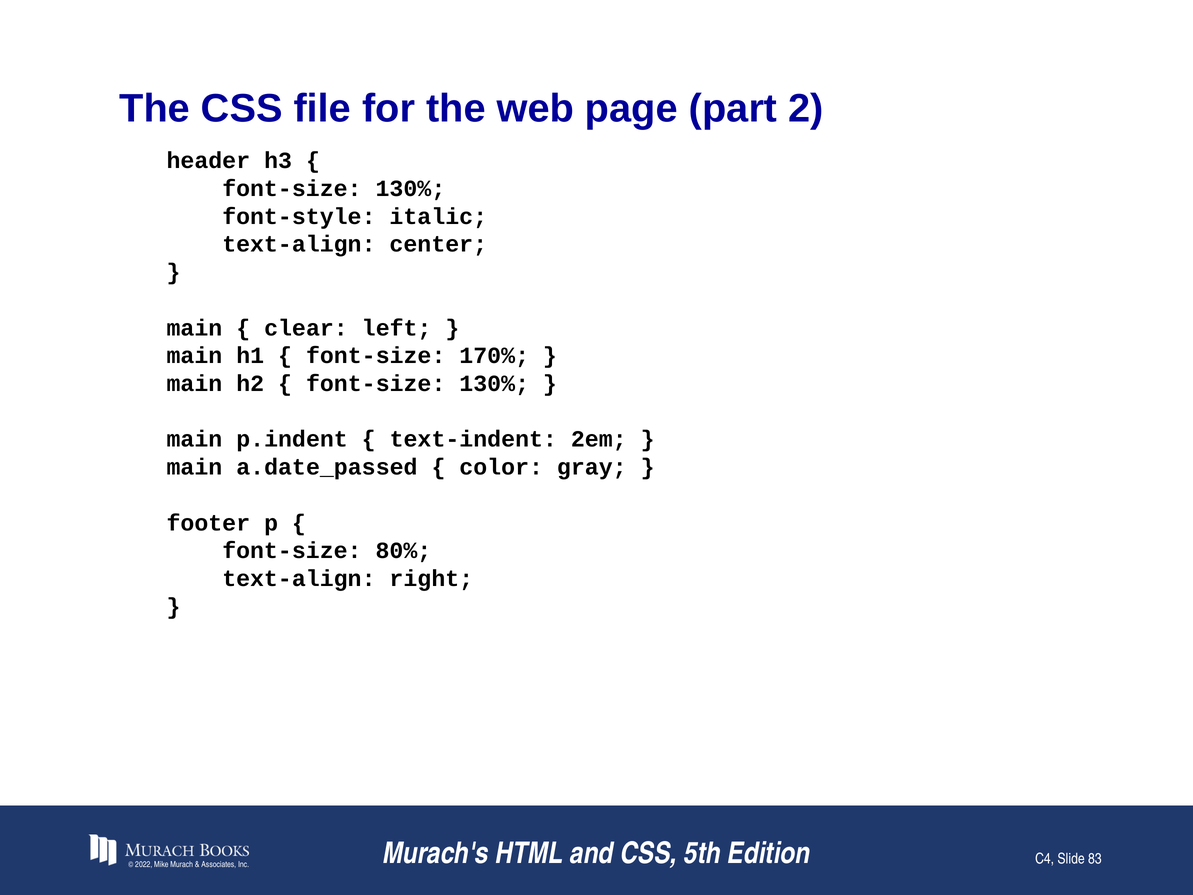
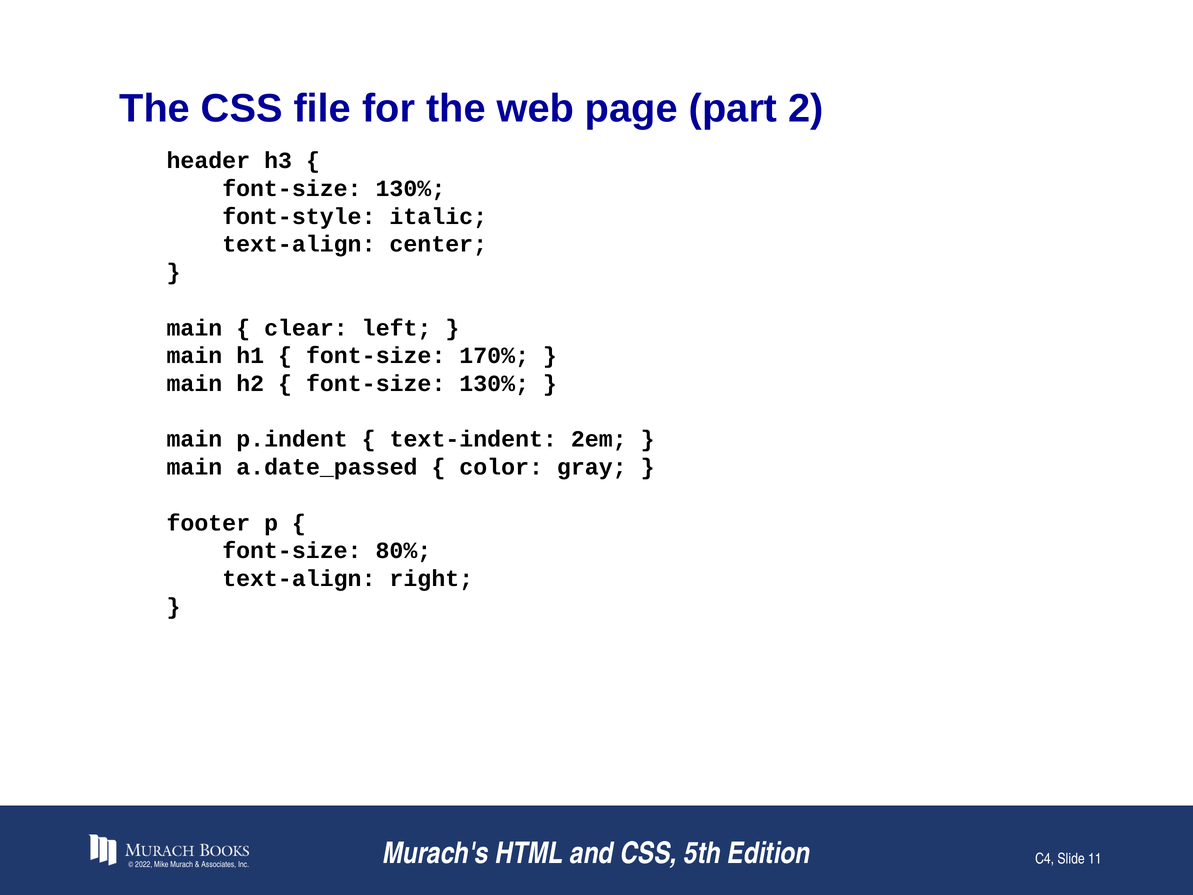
83: 83 -> 11
